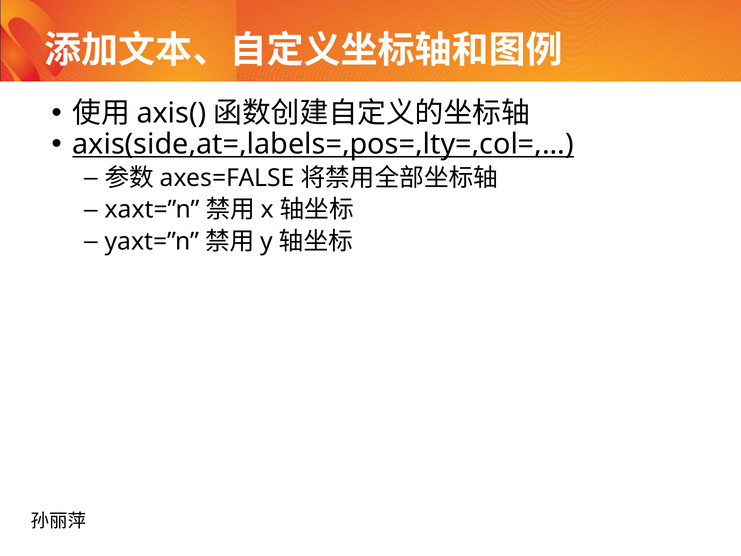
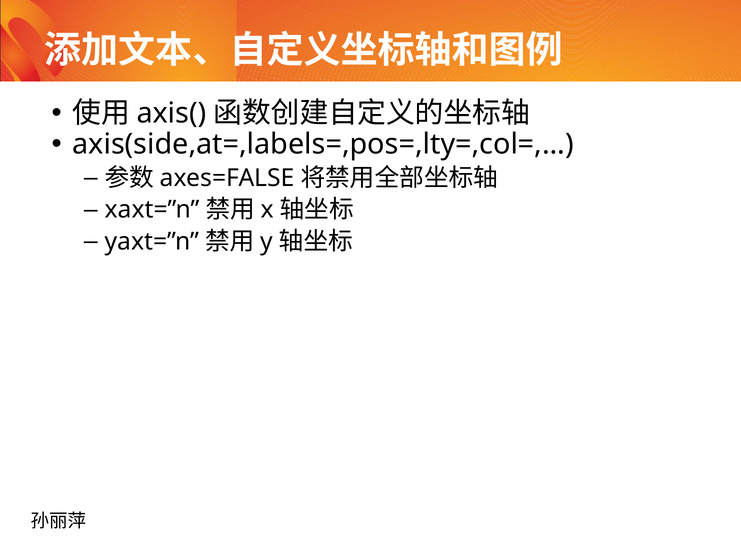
axis(side,at=,labels=,pos=,lty=,col= underline: present -> none
